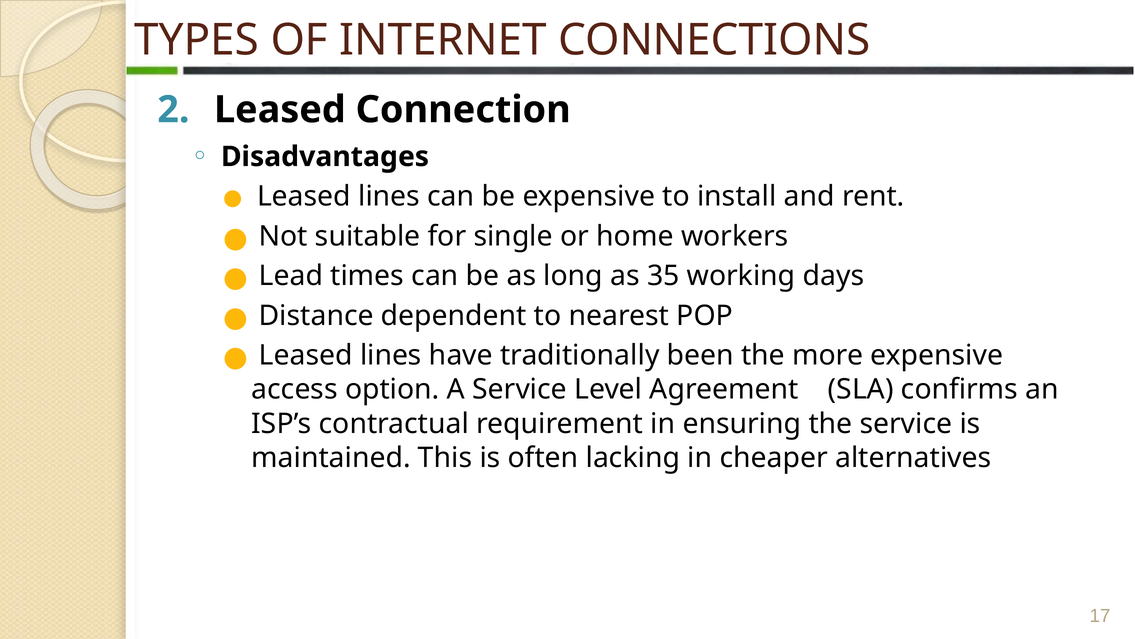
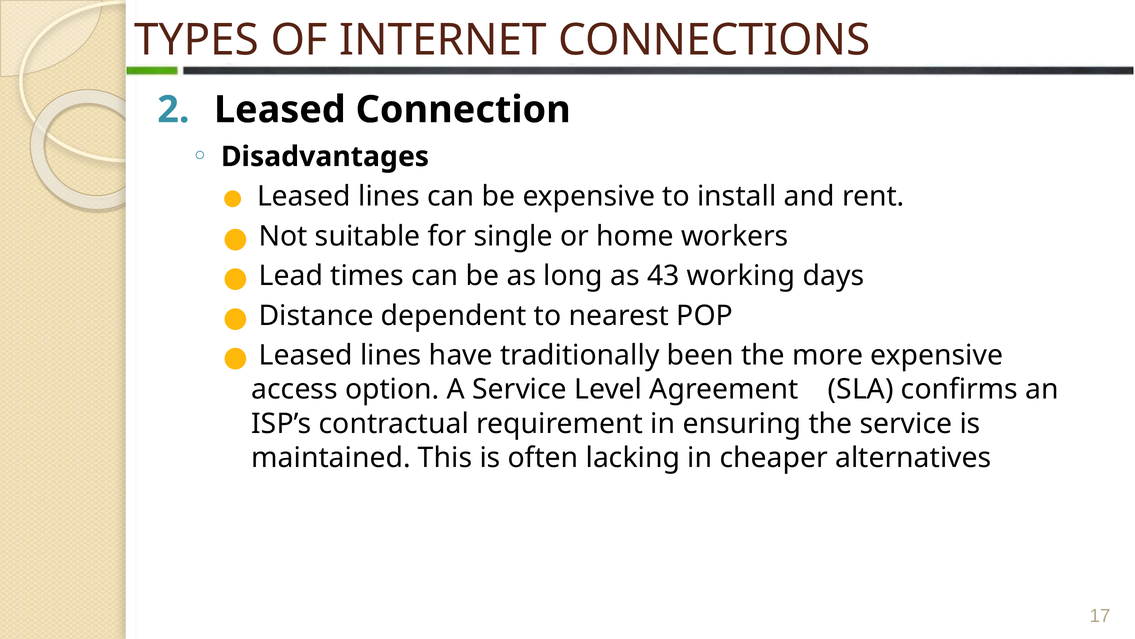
35: 35 -> 43
